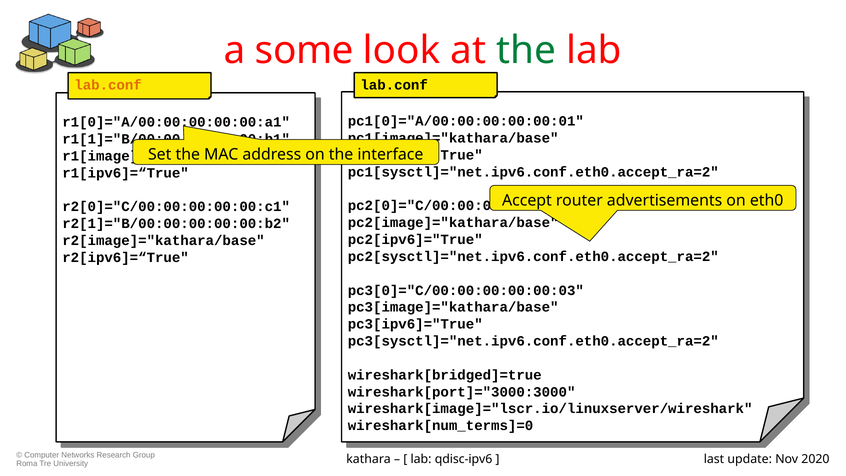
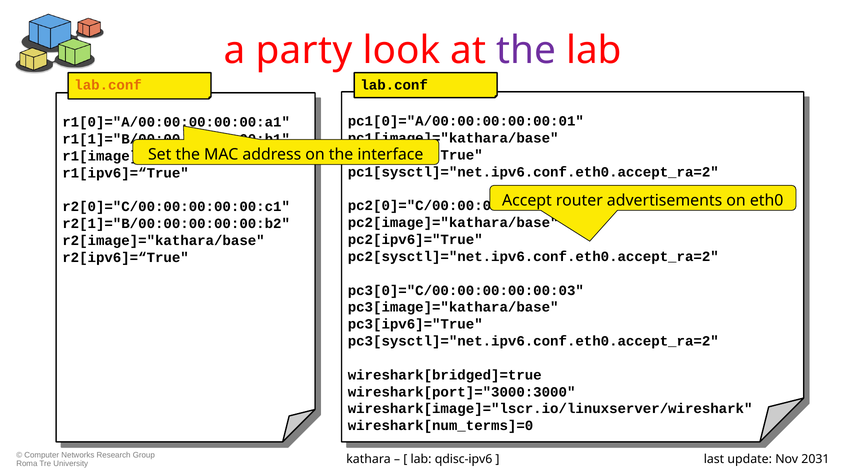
some: some -> party
the at (526, 50) colour: green -> purple
2020: 2020 -> 2031
